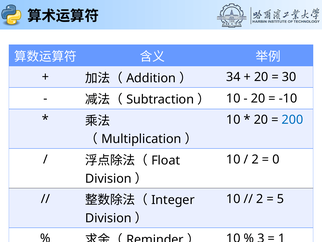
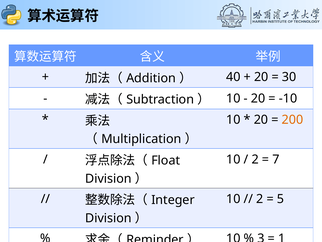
34: 34 -> 40
200 colour: blue -> orange
0: 0 -> 7
